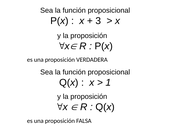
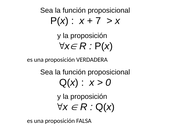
3: 3 -> 7
1: 1 -> 0
